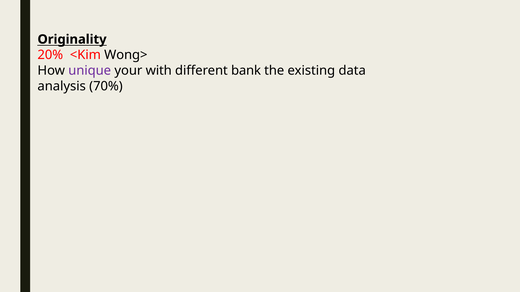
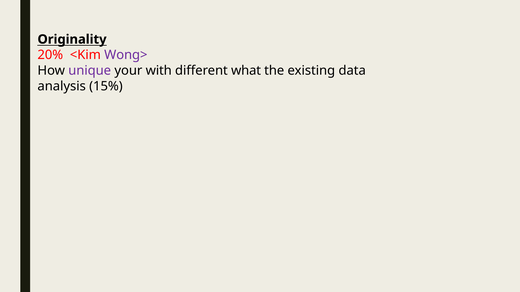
Wong> colour: black -> purple
bank: bank -> what
70%: 70% -> 15%
